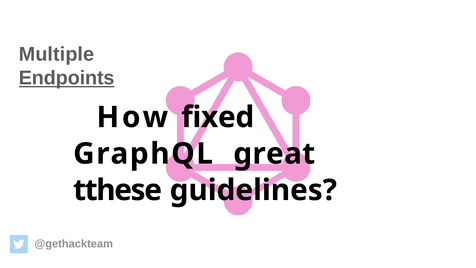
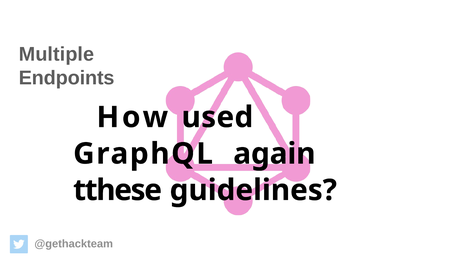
Endpoints underline: present -> none
fixed: fixed -> used
great: great -> again
